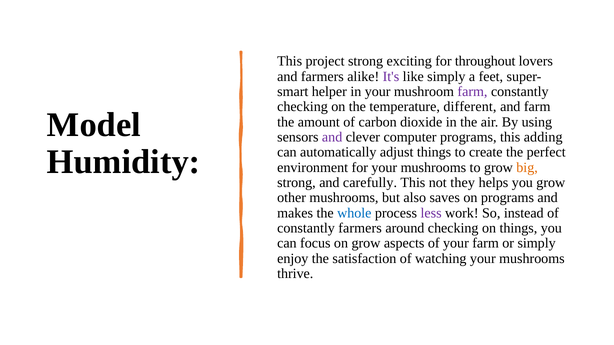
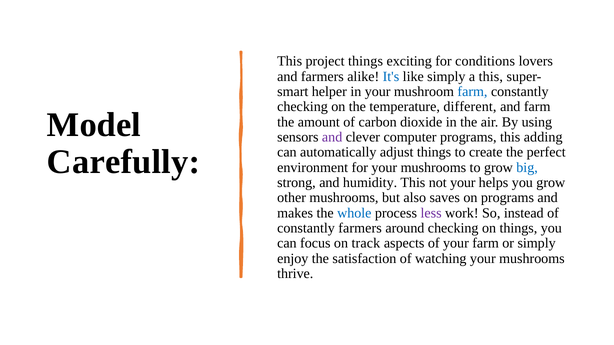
project strong: strong -> things
throughout: throughout -> conditions
It's colour: purple -> blue
a feet: feet -> this
farm at (472, 92) colour: purple -> blue
Humidity: Humidity -> Carefully
big colour: orange -> blue
carefully: carefully -> humidity
not they: they -> your
on grow: grow -> track
